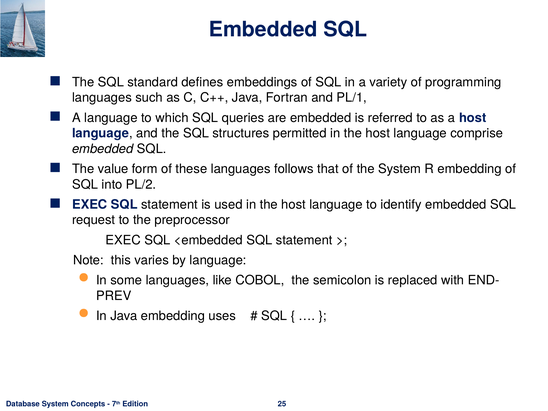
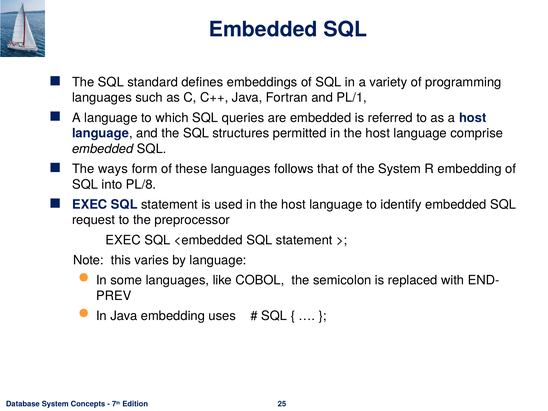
value: value -> ways
PL/2: PL/2 -> PL/8
